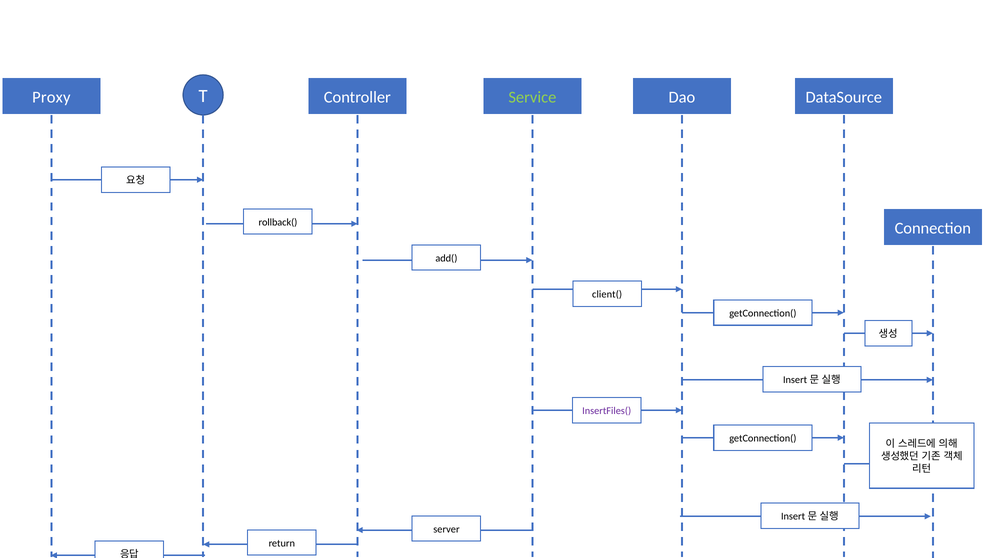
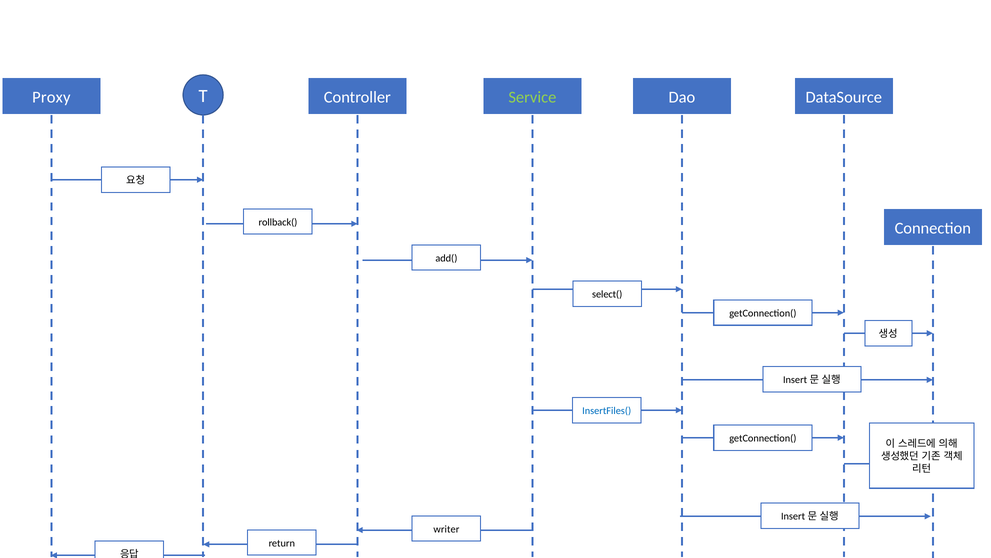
client(: client( -> select(
InsertFiles( colour: purple -> blue
server: server -> writer
